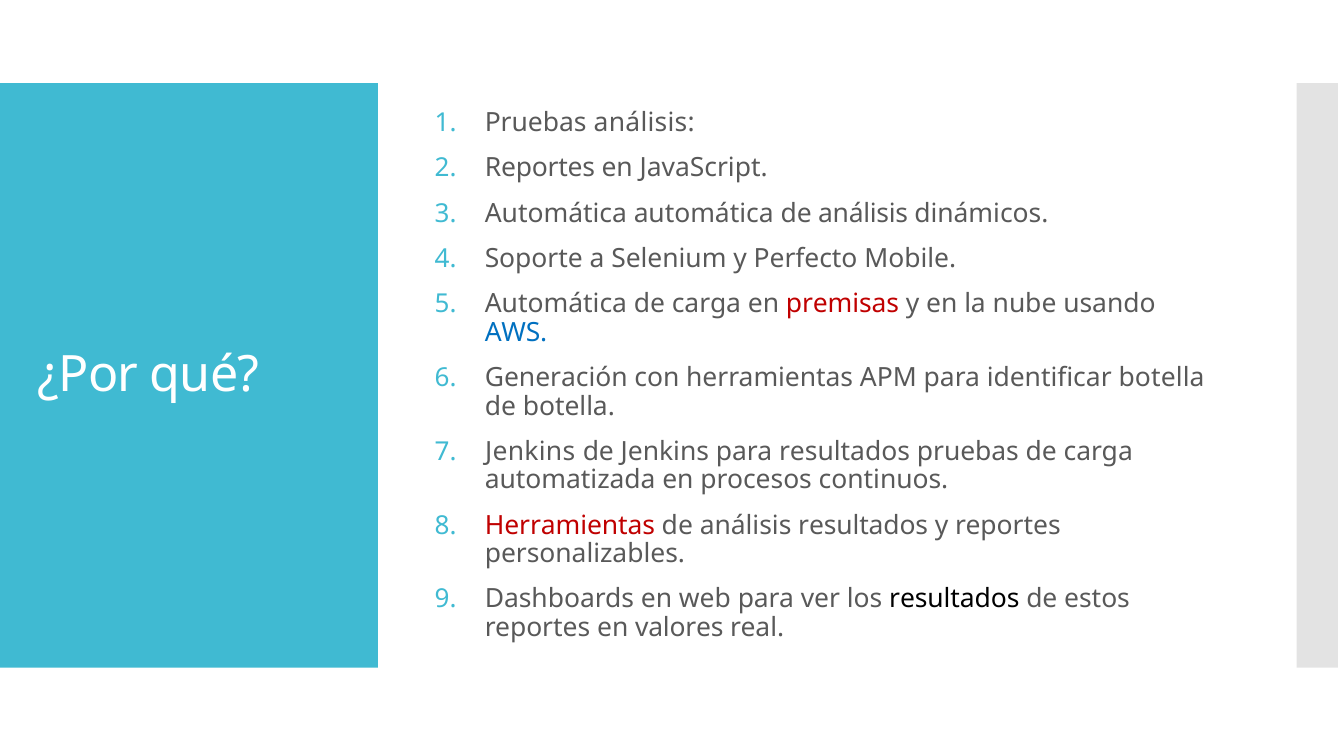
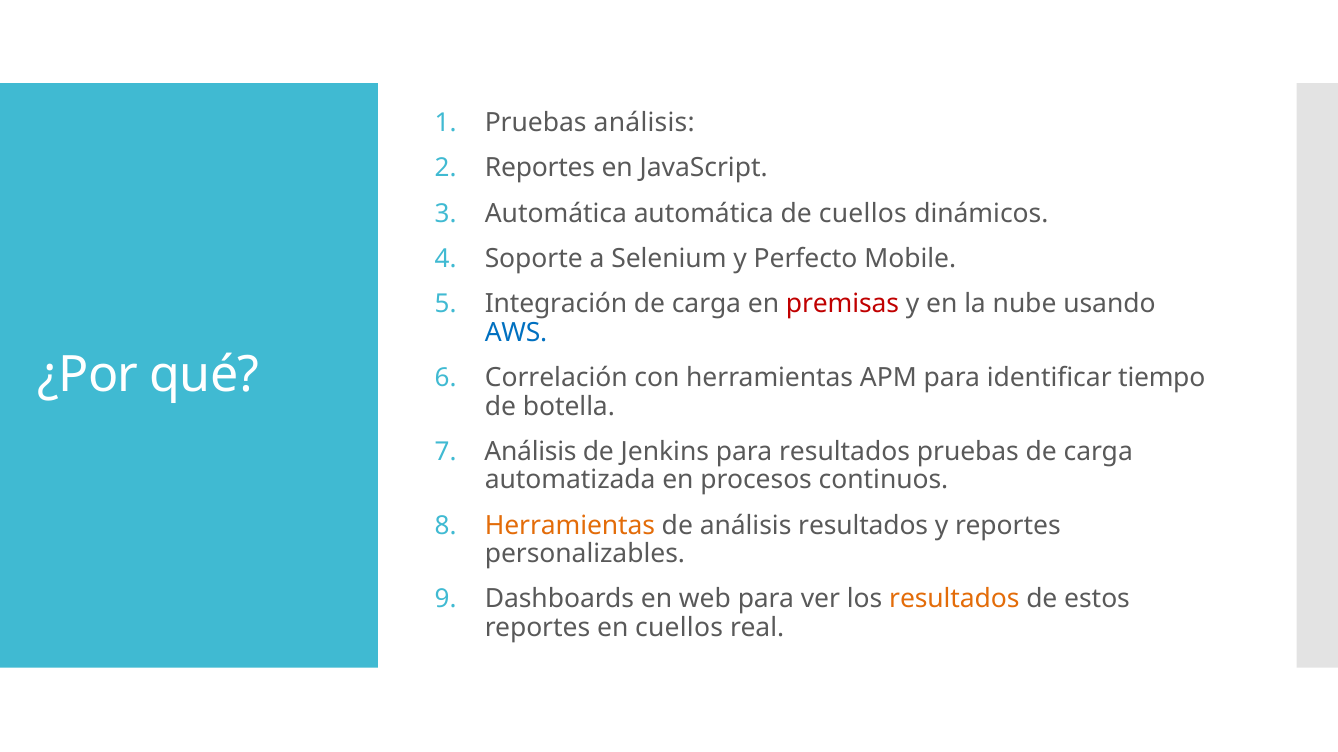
automática de análisis: análisis -> cuellos
Automática at (556, 304): Automática -> Integración
Generación: Generación -> Correlación
identificar botella: botella -> tiempo
Jenkins at (530, 452): Jenkins -> Análisis
Herramientas at (570, 526) colour: red -> orange
resultados at (954, 600) colour: black -> orange
en valores: valores -> cuellos
